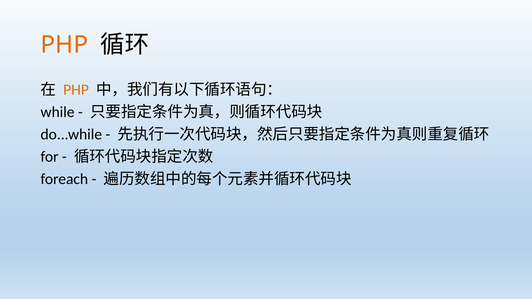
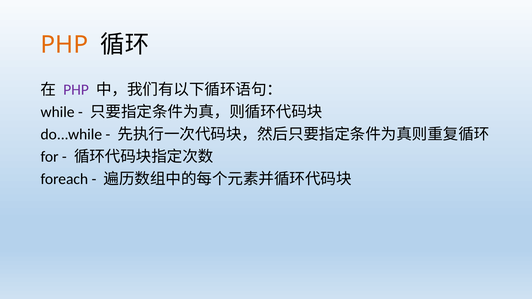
PHP at (76, 90) colour: orange -> purple
